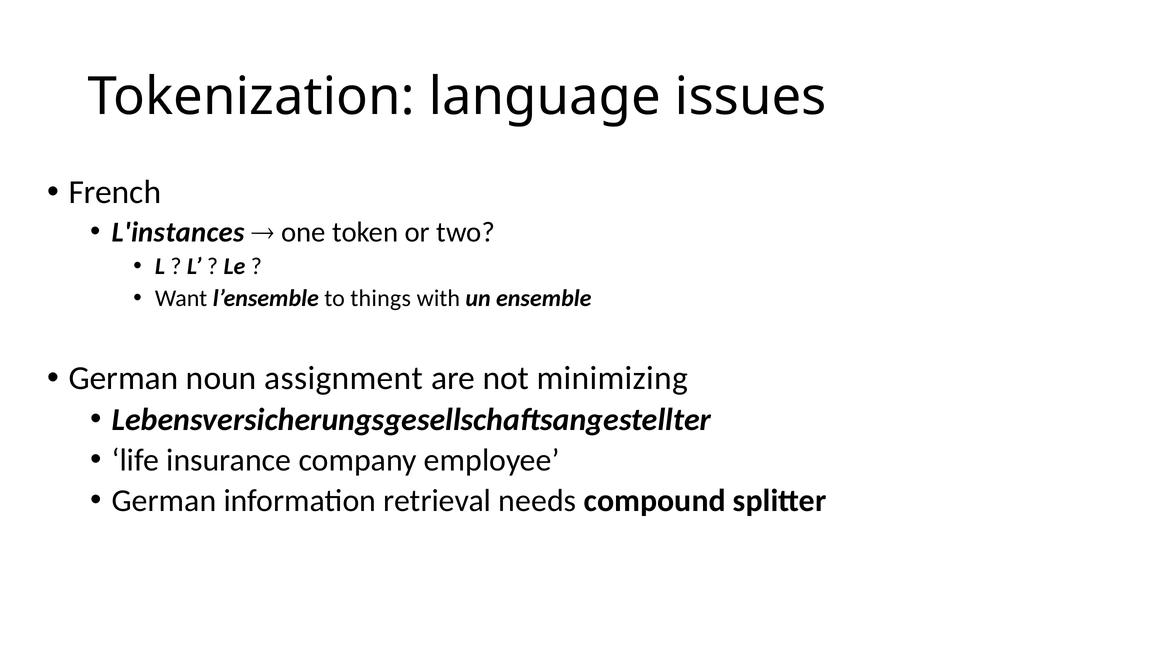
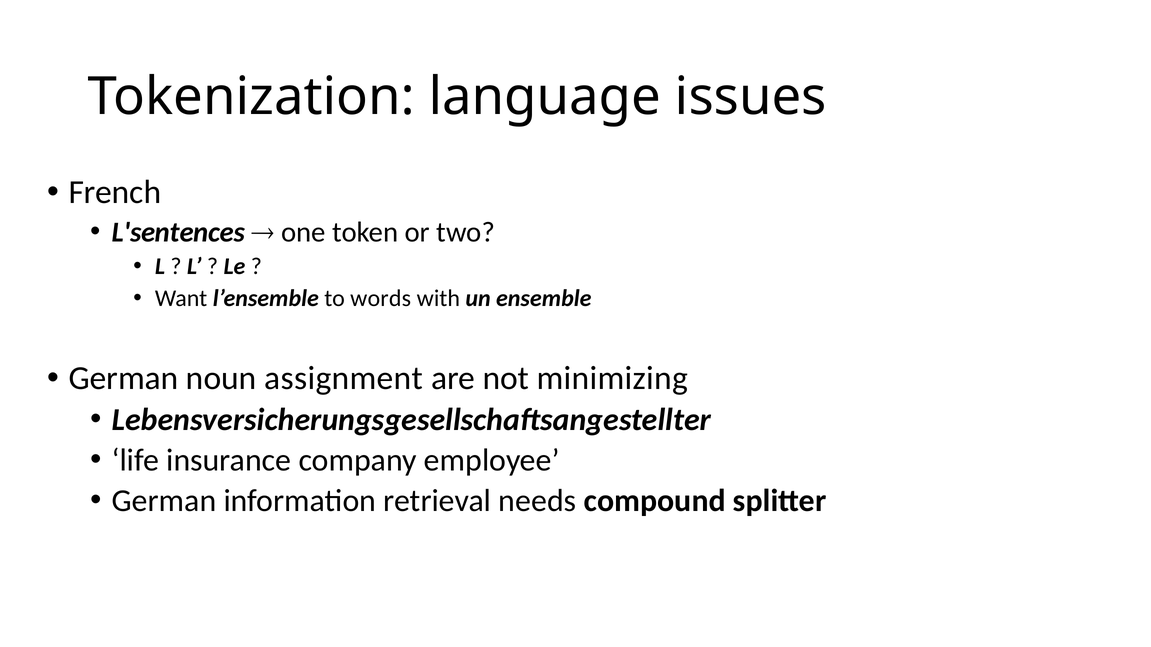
L'instances: L'instances -> L'sentences
things: things -> words
